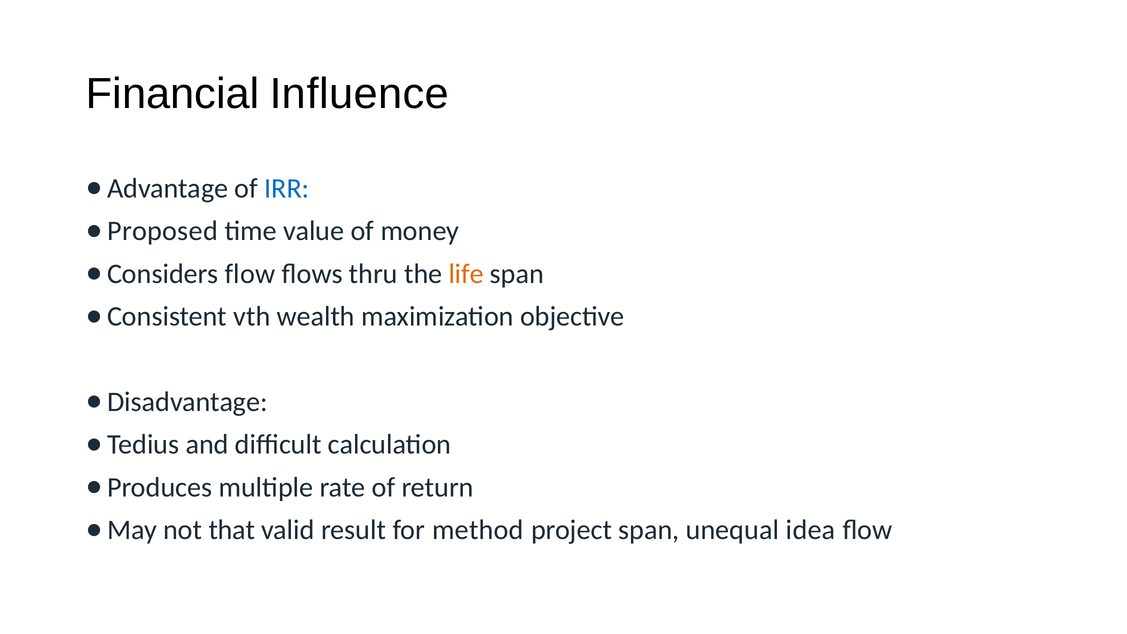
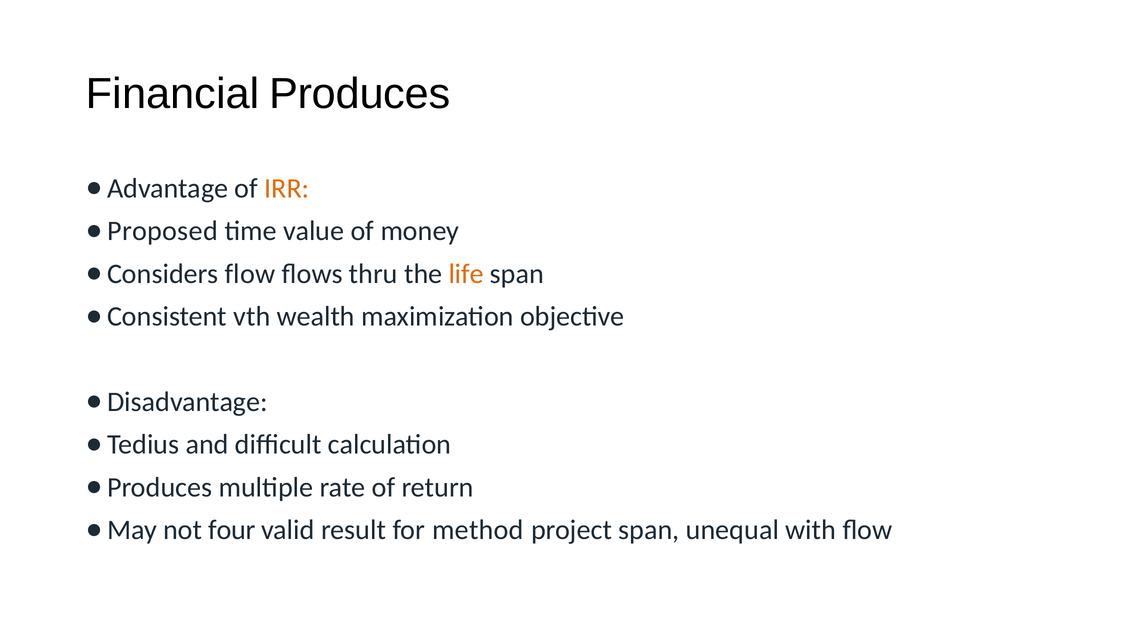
Financial Influence: Influence -> Produces
IRR colour: blue -> orange
that: that -> four
idea: idea -> with
